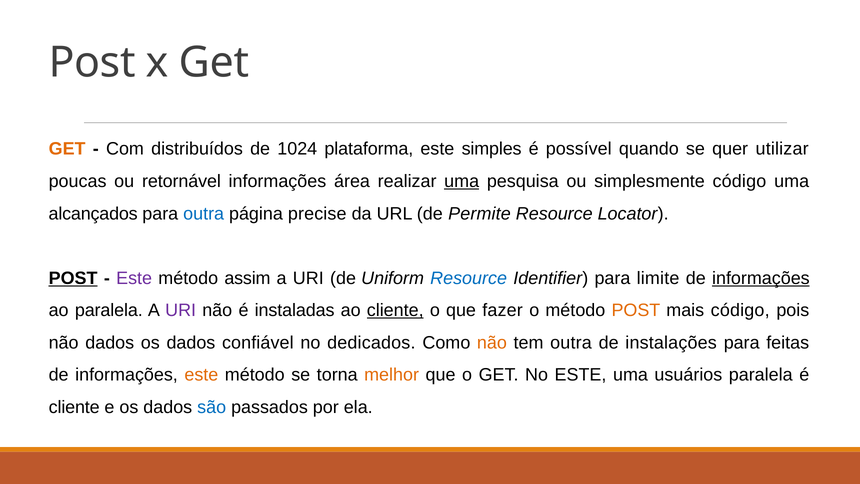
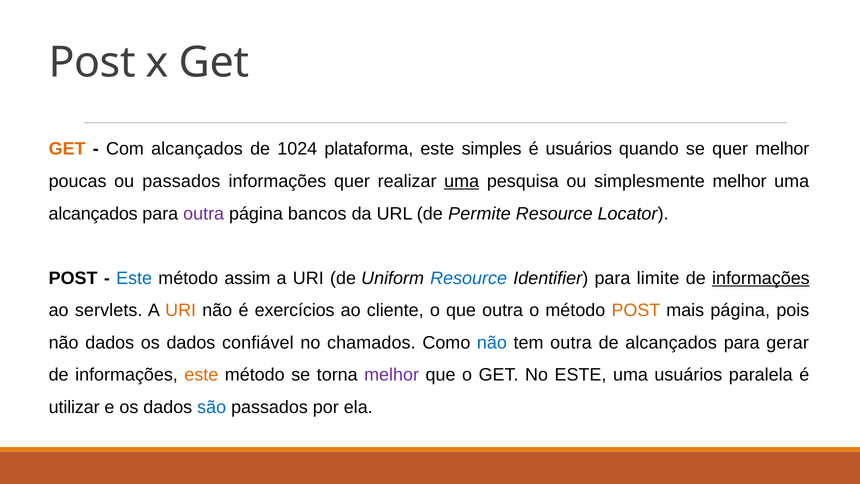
Com distribuídos: distribuídos -> alcançados
é possível: possível -> usuários
quer utilizar: utilizar -> melhor
ou retornável: retornável -> passados
informações área: área -> quer
simplesmente código: código -> melhor
outra at (204, 213) colour: blue -> purple
precise: precise -> bancos
POST at (73, 278) underline: present -> none
Este at (134, 278) colour: purple -> blue
ao paralela: paralela -> servlets
URI at (181, 310) colour: purple -> orange
instaladas: instaladas -> exercícios
cliente at (395, 310) underline: present -> none
que fazer: fazer -> outra
mais código: código -> página
dedicados: dedicados -> chamados
não at (492, 342) colour: orange -> blue
de instalações: instalações -> alcançados
feitas: feitas -> gerar
melhor at (392, 375) colour: orange -> purple
cliente at (74, 407): cliente -> utilizar
